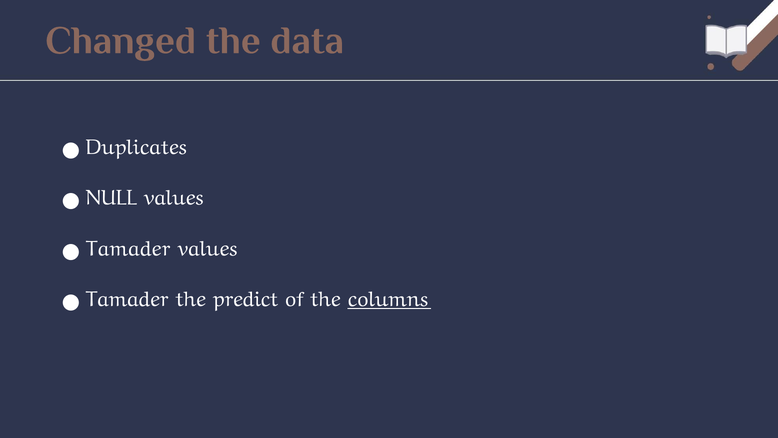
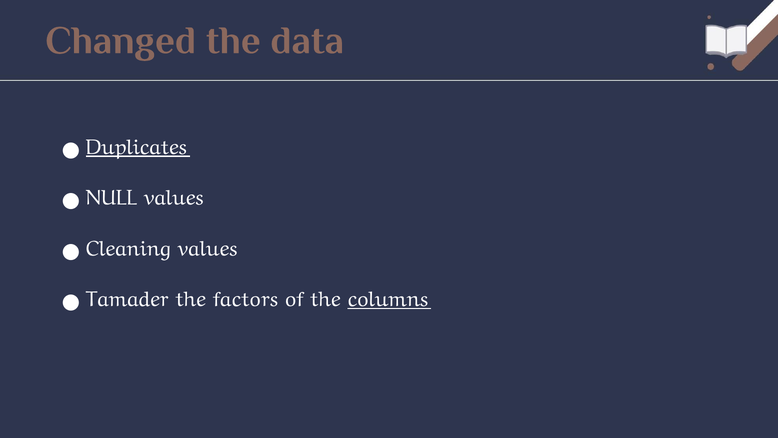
Duplicates​ underline: none -> present
Tamader at (128, 249): Tamader -> Cleaning
predict: predict -> factors
